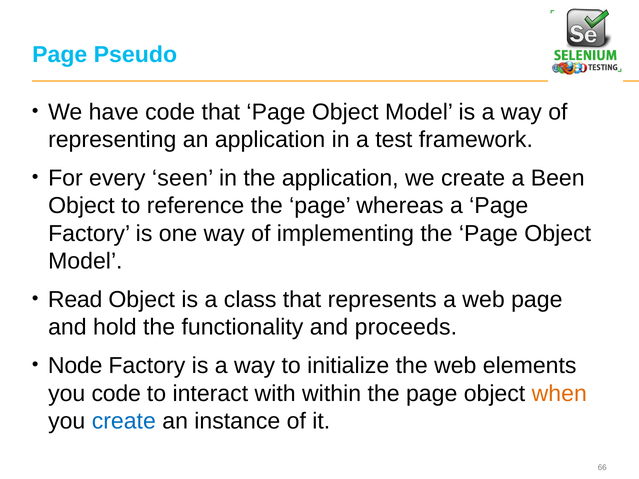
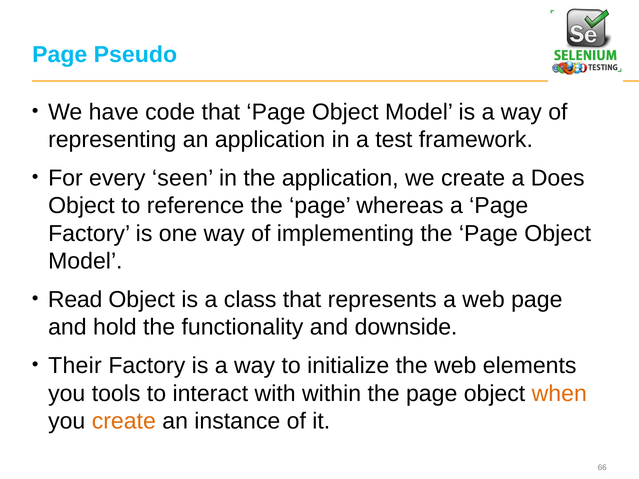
Been: Been -> Does
proceeds: proceeds -> downside
Node: Node -> Their
you code: code -> tools
create at (124, 421) colour: blue -> orange
